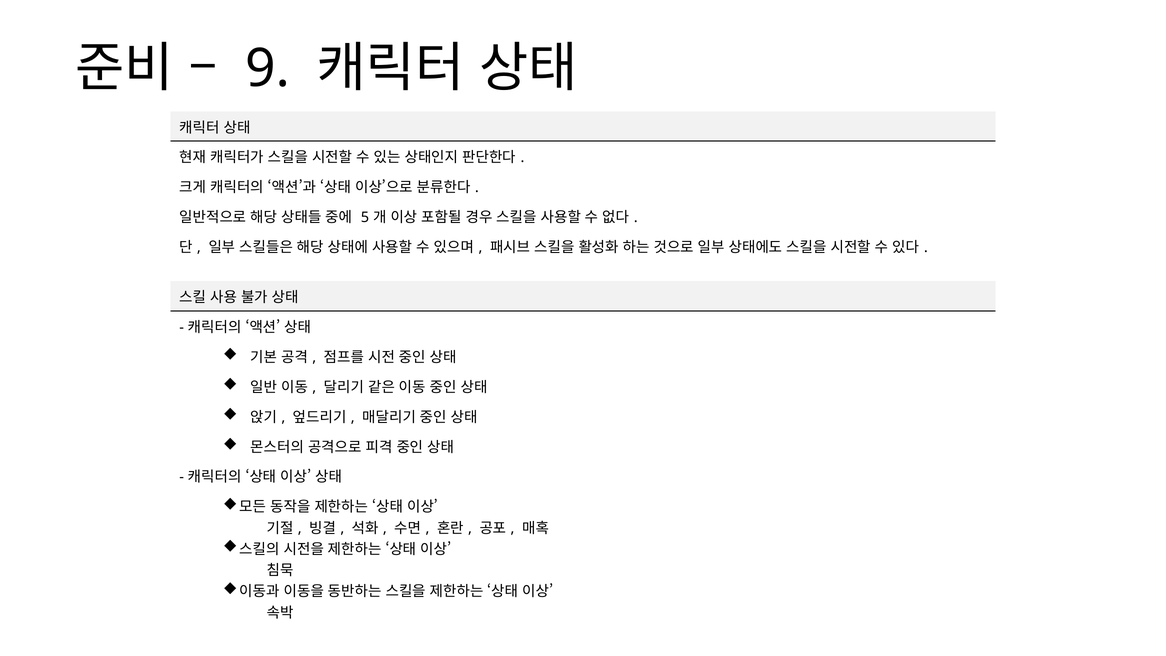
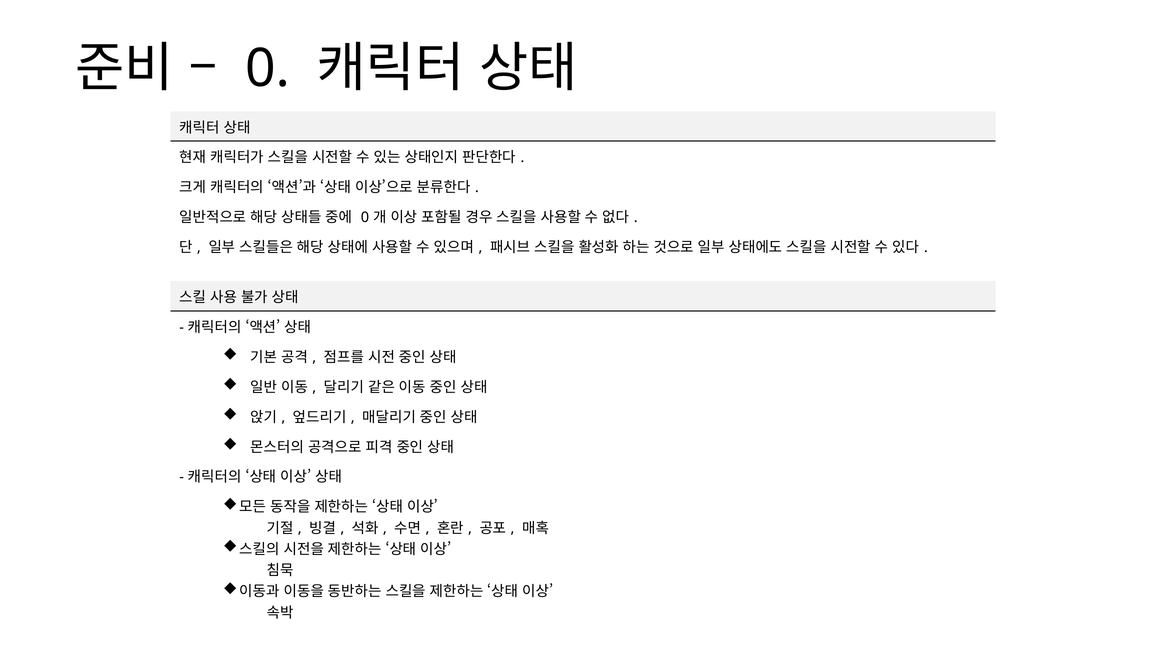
9 at (268, 69): 9 -> 0
5 at (365, 217): 5 -> 0
